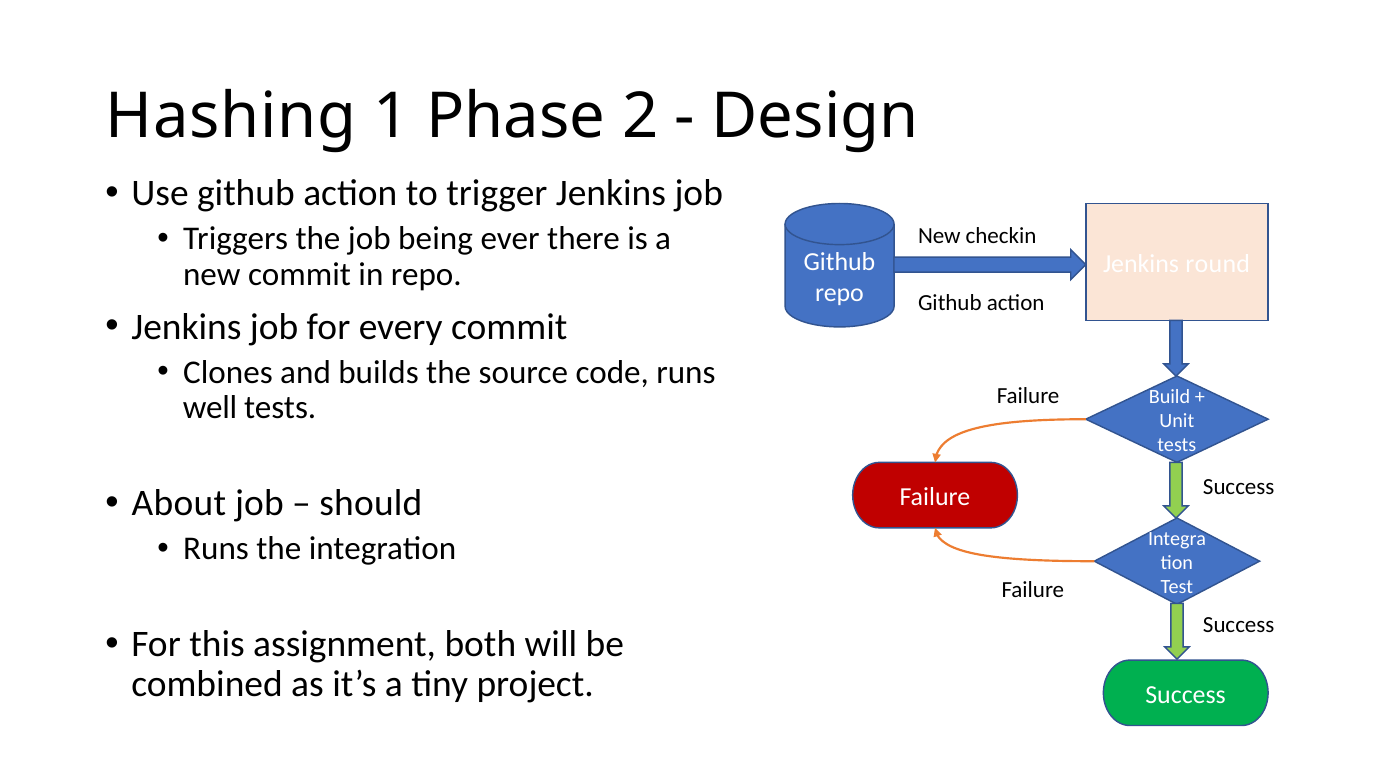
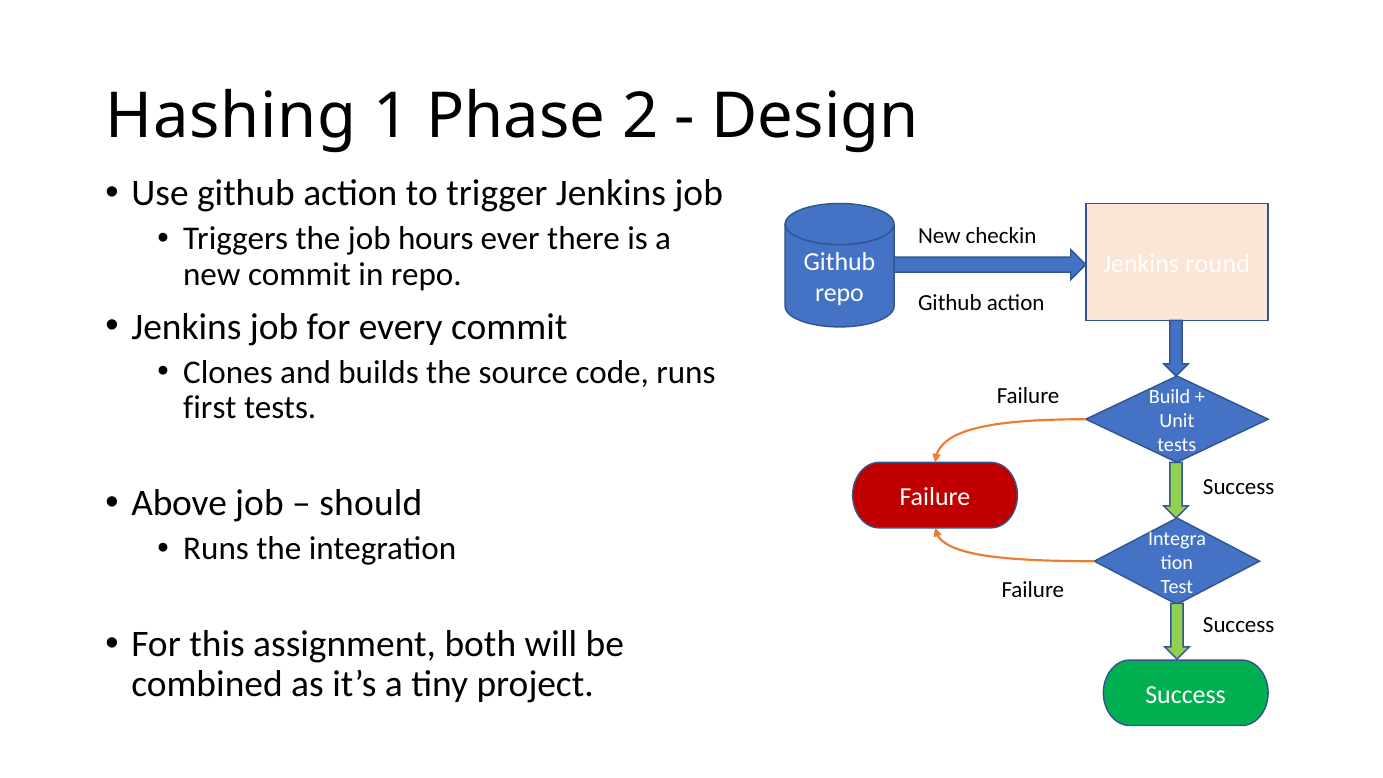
being: being -> hours
well: well -> first
About: About -> Above
